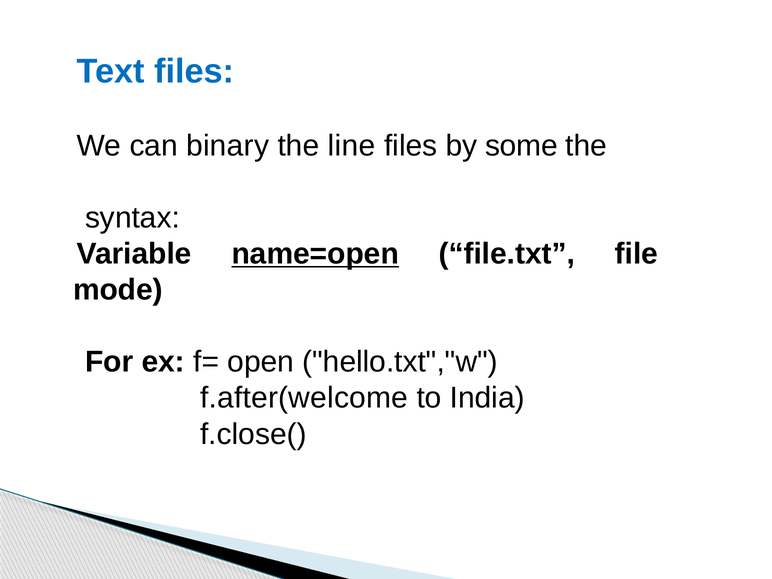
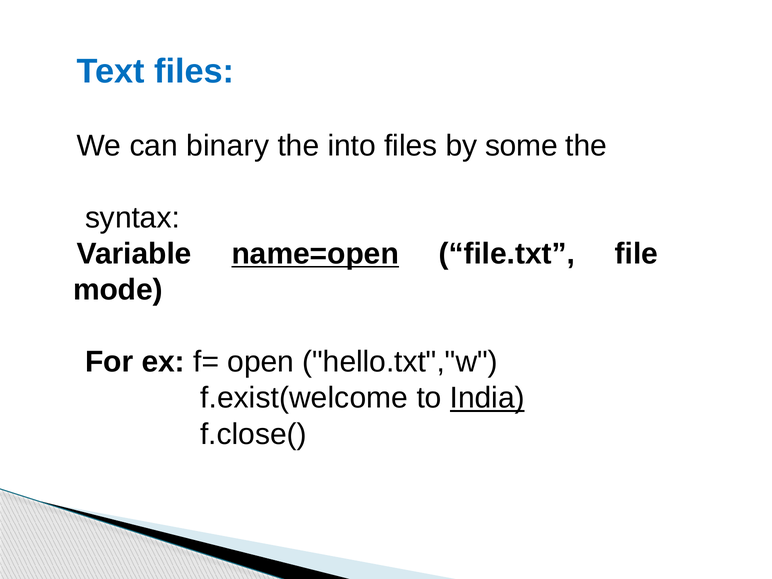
line: line -> into
f.after(welcome: f.after(welcome -> f.exist(welcome
India underline: none -> present
